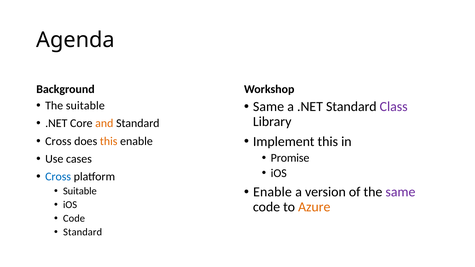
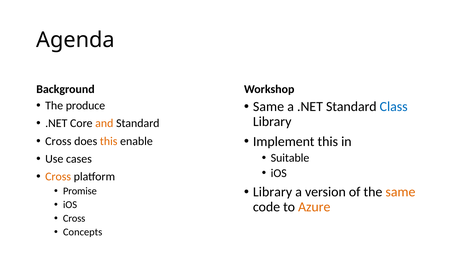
The suitable: suitable -> produce
Class colour: purple -> blue
Promise: Promise -> Suitable
Cross at (58, 177) colour: blue -> orange
Enable at (272, 192): Enable -> Library
same at (400, 192) colour: purple -> orange
Suitable at (80, 191): Suitable -> Promise
Code at (74, 219): Code -> Cross
Standard at (83, 232): Standard -> Concepts
